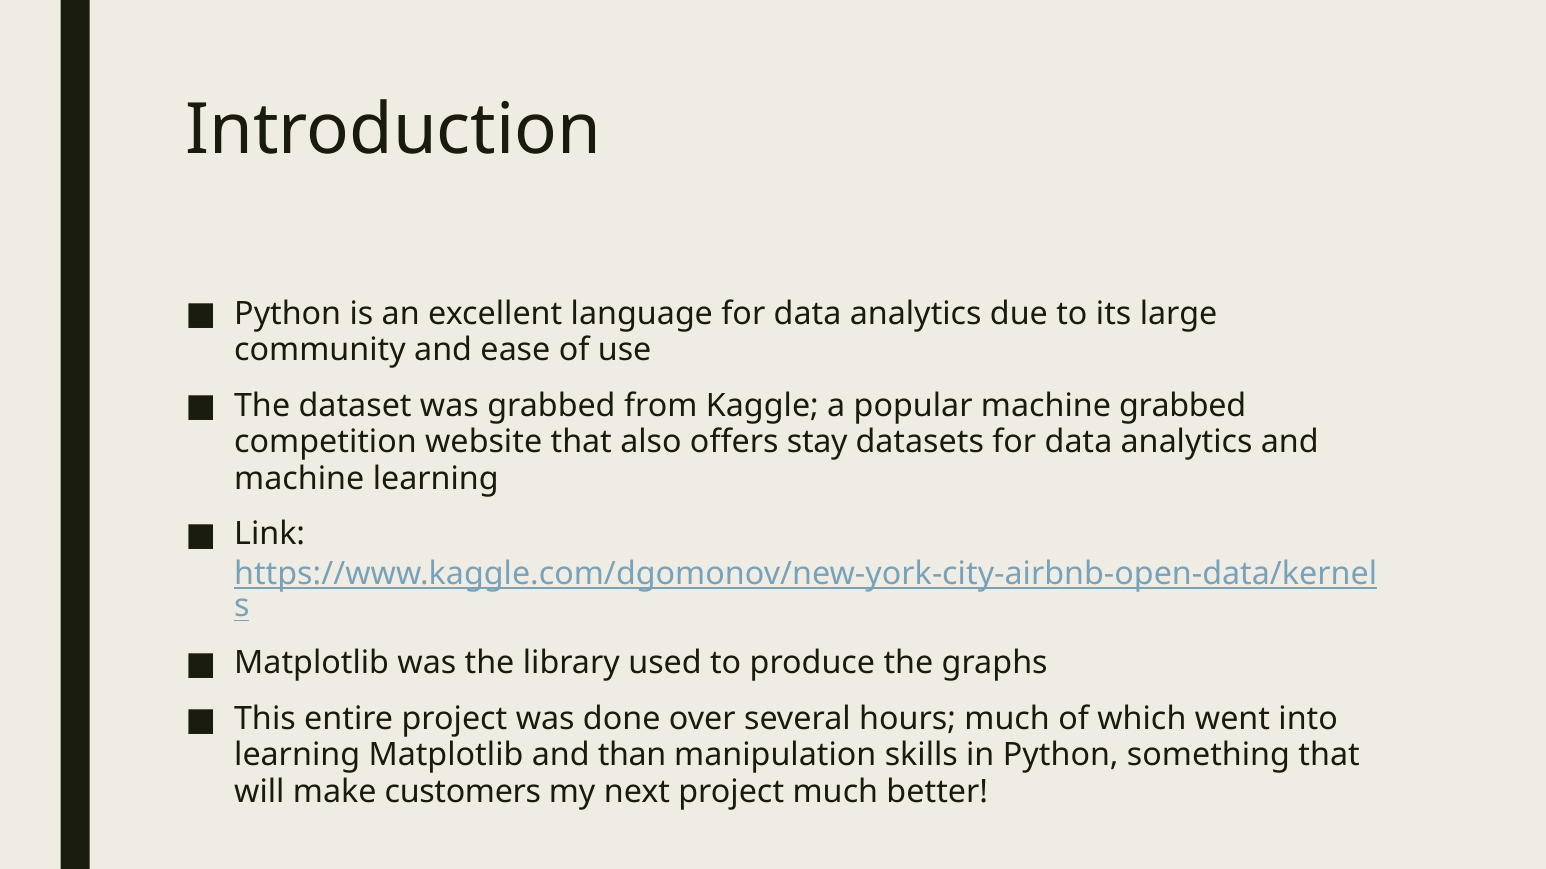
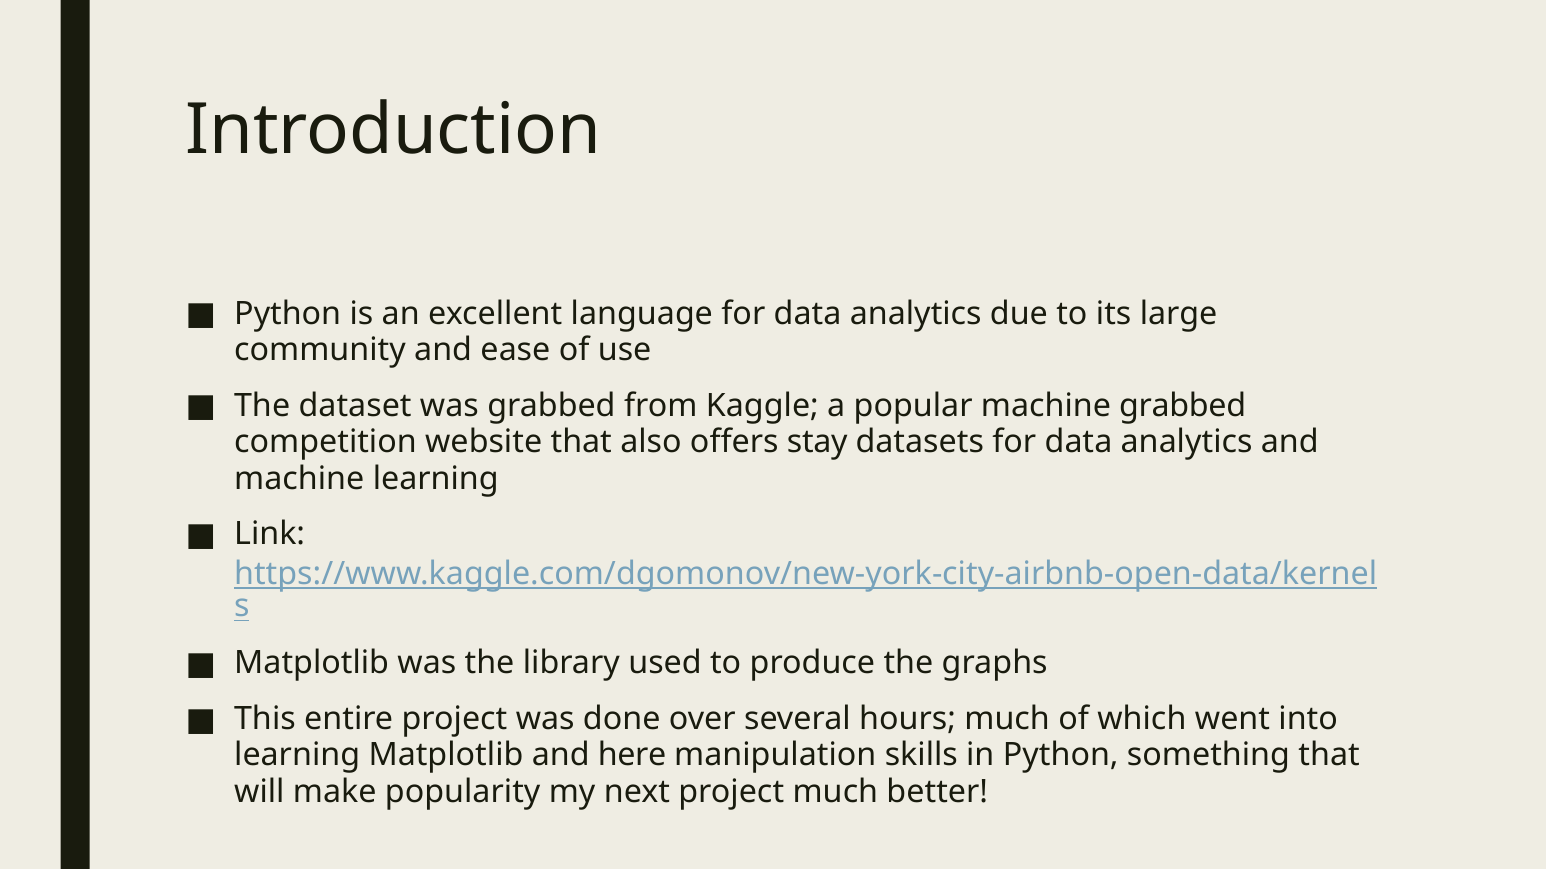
than: than -> here
customers: customers -> popularity
